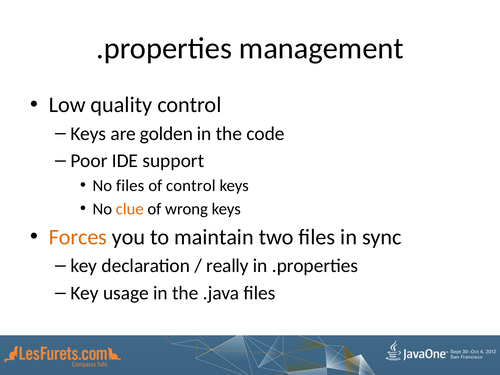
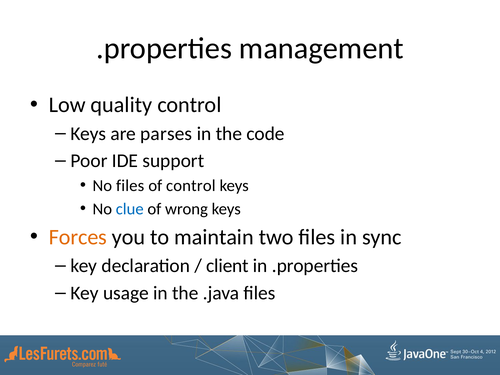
golden: golden -> parses
clue colour: orange -> blue
really: really -> client
